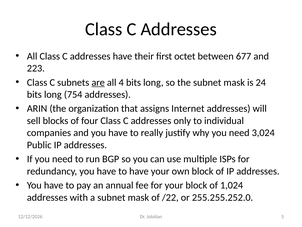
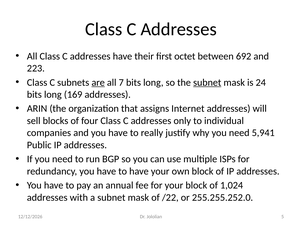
677: 677 -> 692
4: 4 -> 7
subnet at (207, 82) underline: none -> present
754: 754 -> 169
3,024: 3,024 -> 5,941
